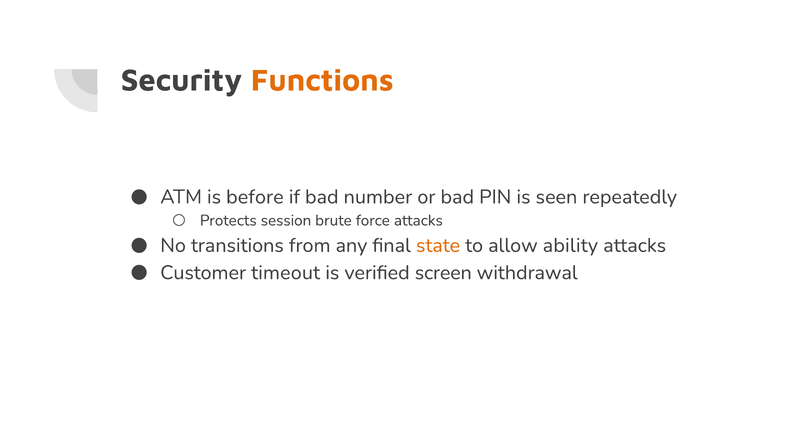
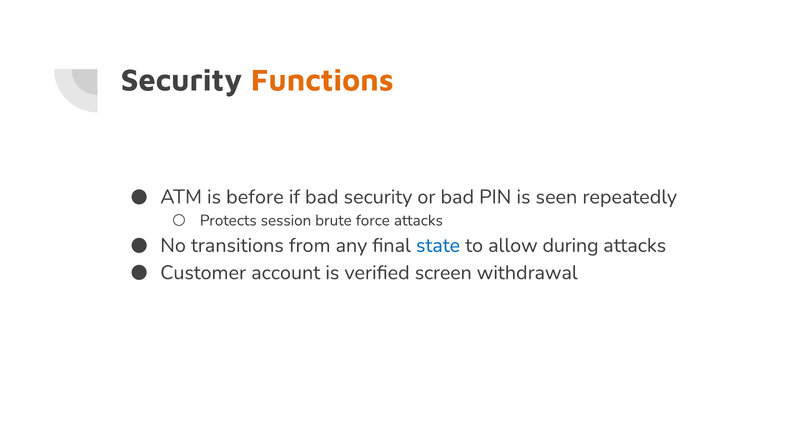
bad number: number -> security
state colour: orange -> blue
ability: ability -> during
timeout: timeout -> account
